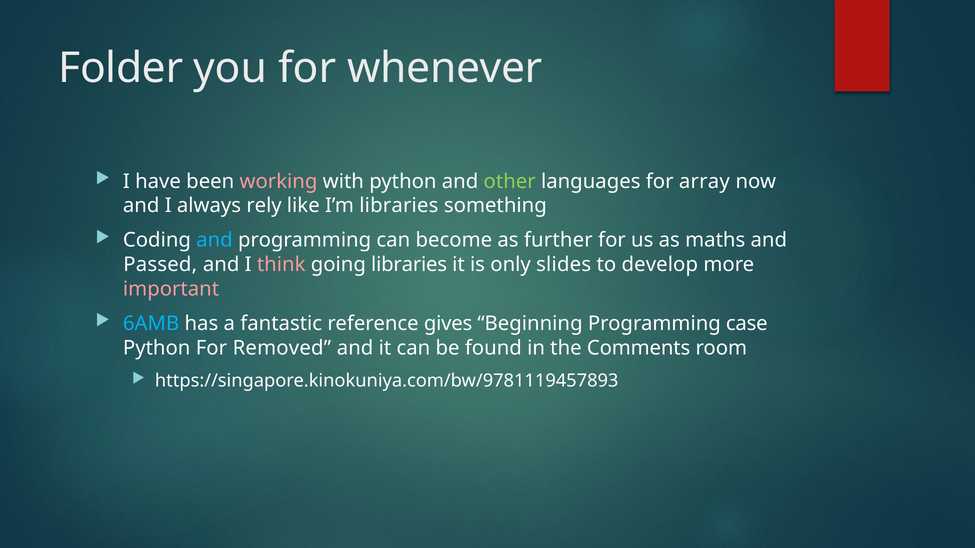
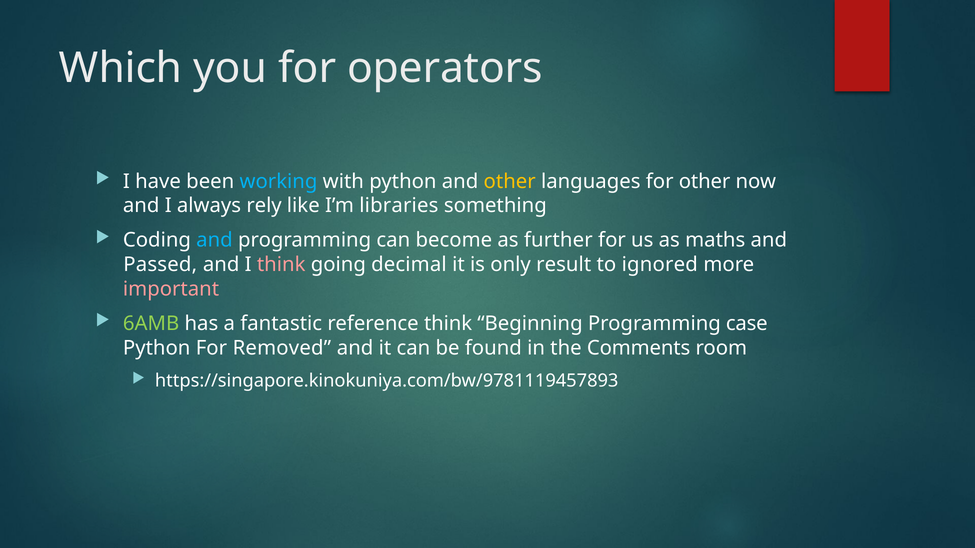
Folder: Folder -> Which
whenever: whenever -> operators
working colour: pink -> light blue
other at (510, 181) colour: light green -> yellow
for array: array -> other
going libraries: libraries -> decimal
slides: slides -> result
develop: develop -> ignored
6AMB colour: light blue -> light green
reference gives: gives -> think
